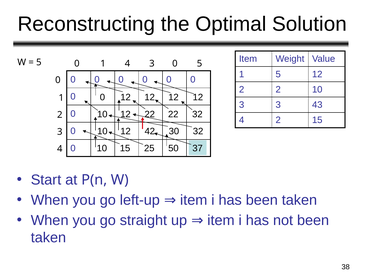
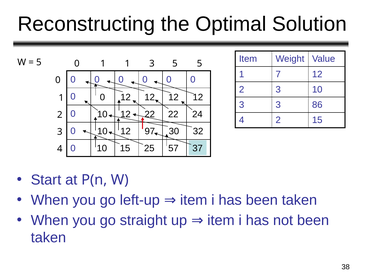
1 4: 4 -> 1
3 0: 0 -> 5
1 5: 5 -> 7
2 at (278, 90): 2 -> 3
43: 43 -> 86
22 32: 32 -> 24
42: 42 -> 97
50: 50 -> 57
